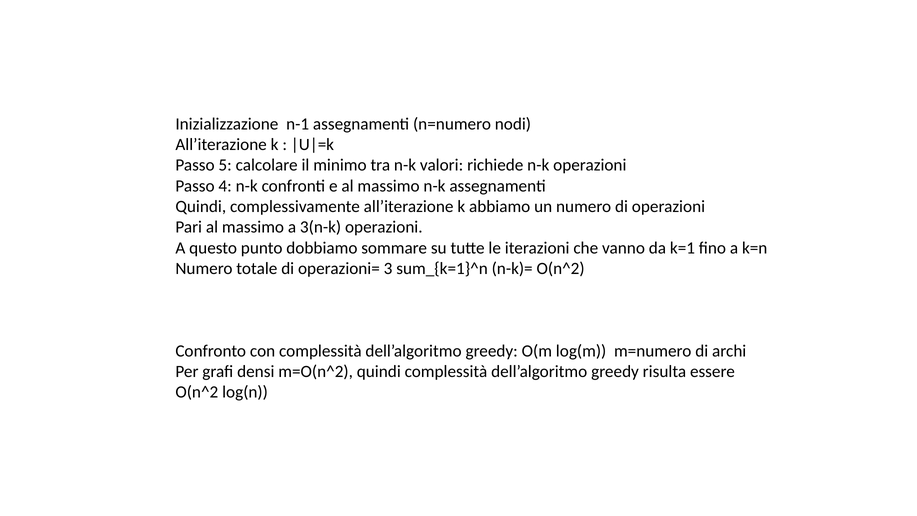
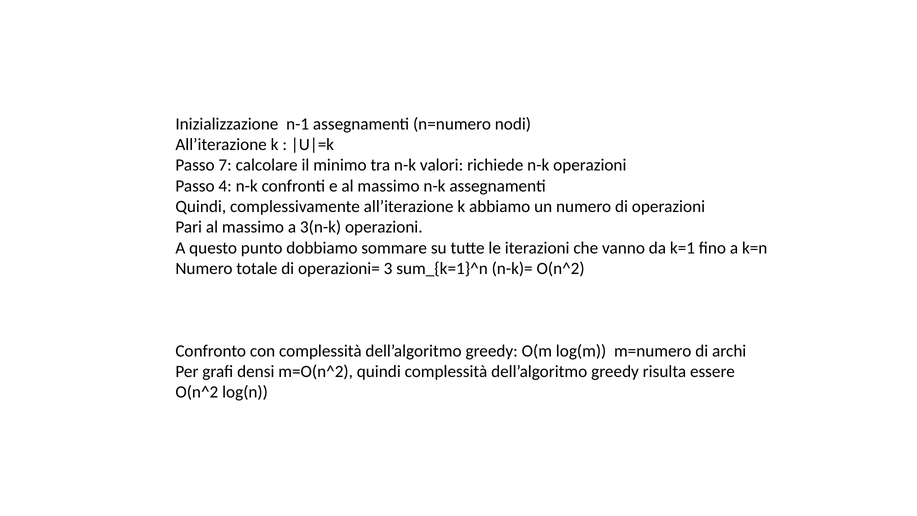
5: 5 -> 7
